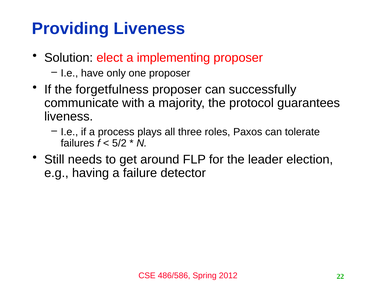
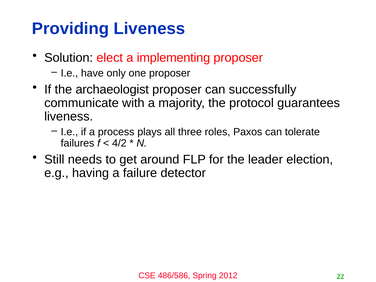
forgetfulness: forgetfulness -> archaeologist
5/2: 5/2 -> 4/2
